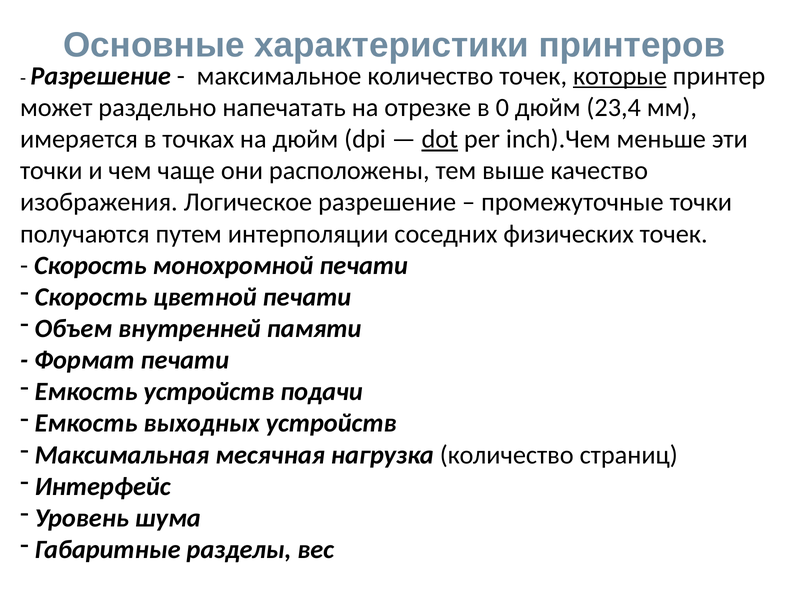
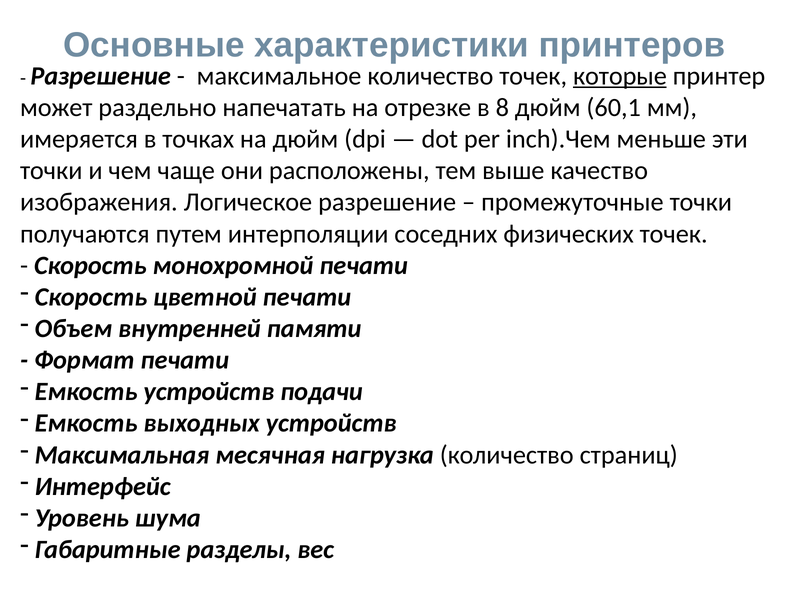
0: 0 -> 8
23,4: 23,4 -> 60,1
dot underline: present -> none
